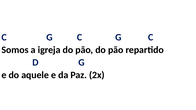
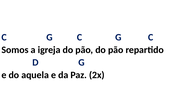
aquele: aquele -> aquela
